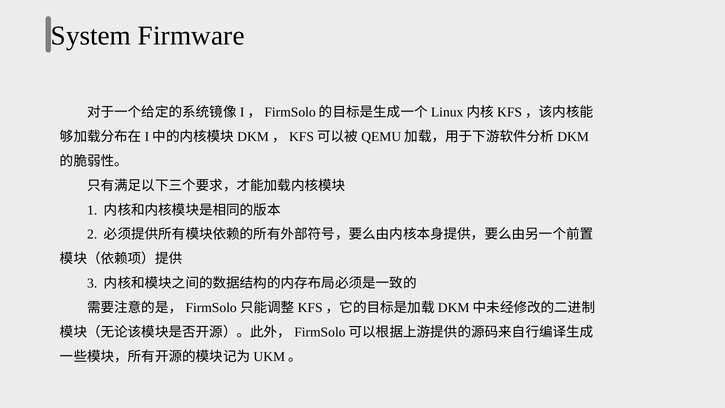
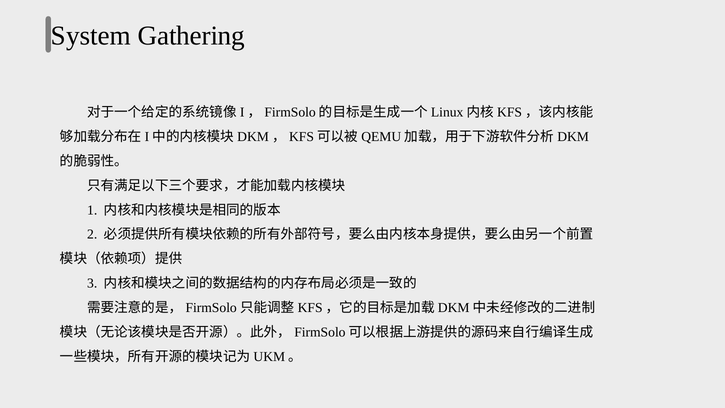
Firmware: Firmware -> Gathering
